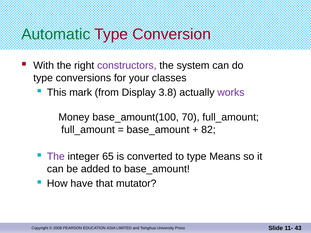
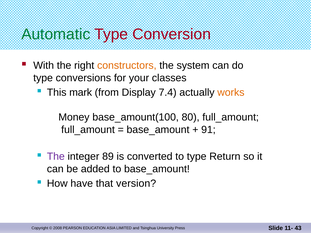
constructors colour: purple -> orange
3.8: 3.8 -> 7.4
works colour: purple -> orange
70: 70 -> 80
82: 82 -> 91
65: 65 -> 89
Means: Means -> Return
mutator: mutator -> version
